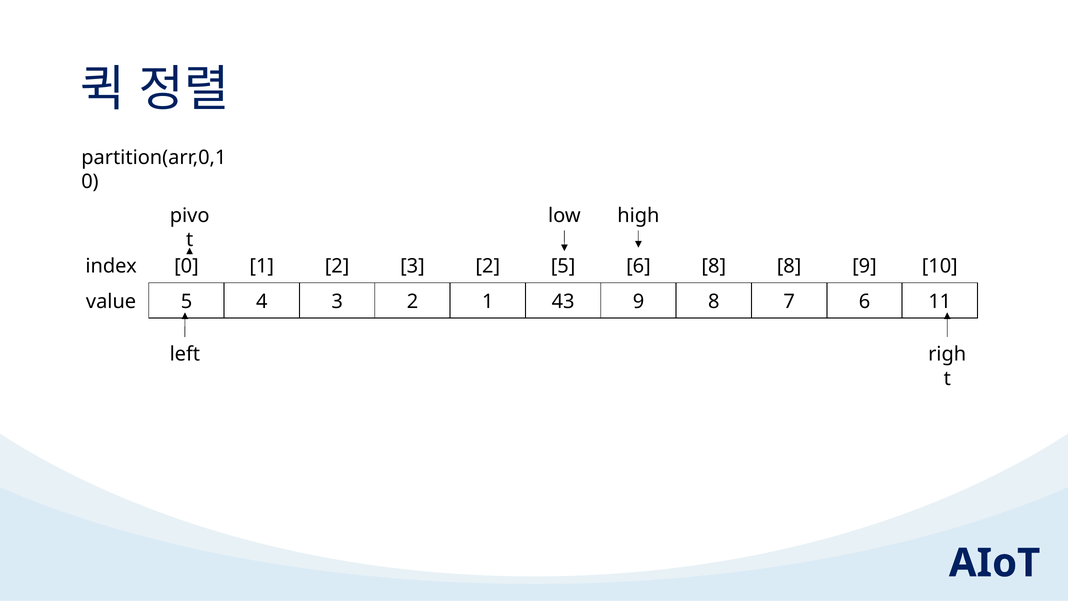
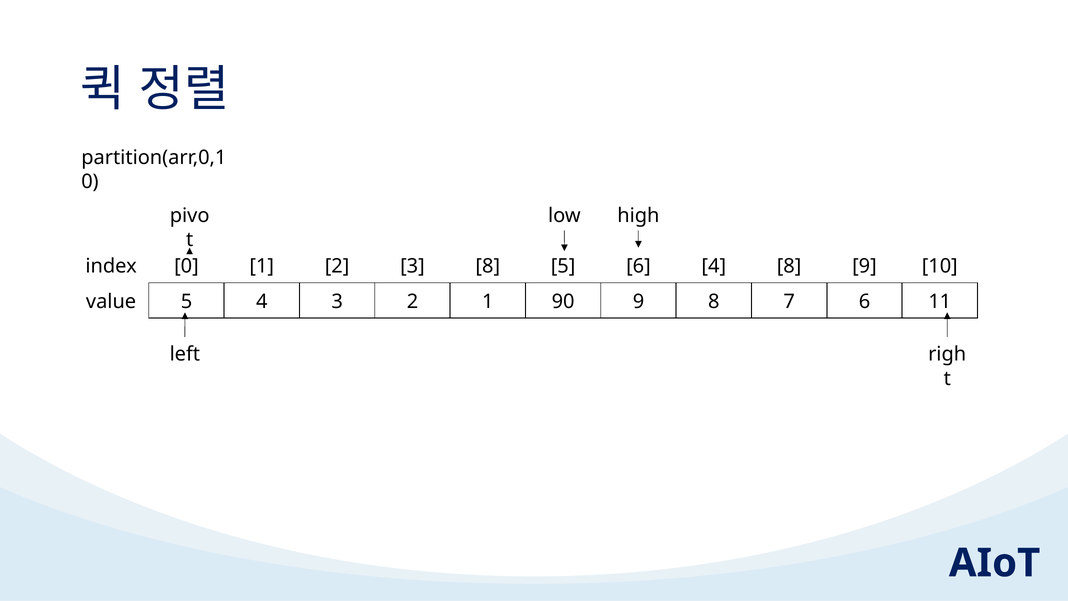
2 3 2: 2 -> 8
6 8: 8 -> 4
43: 43 -> 90
